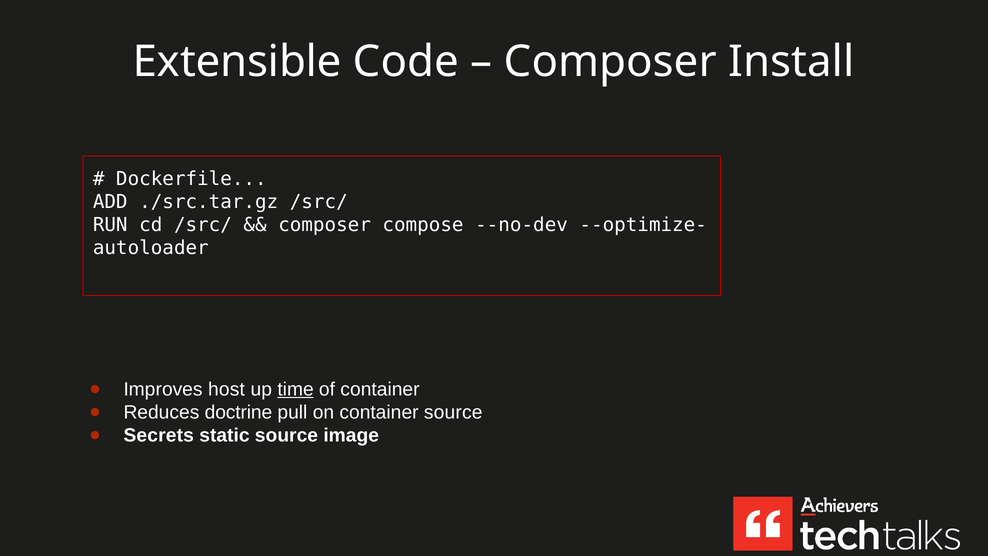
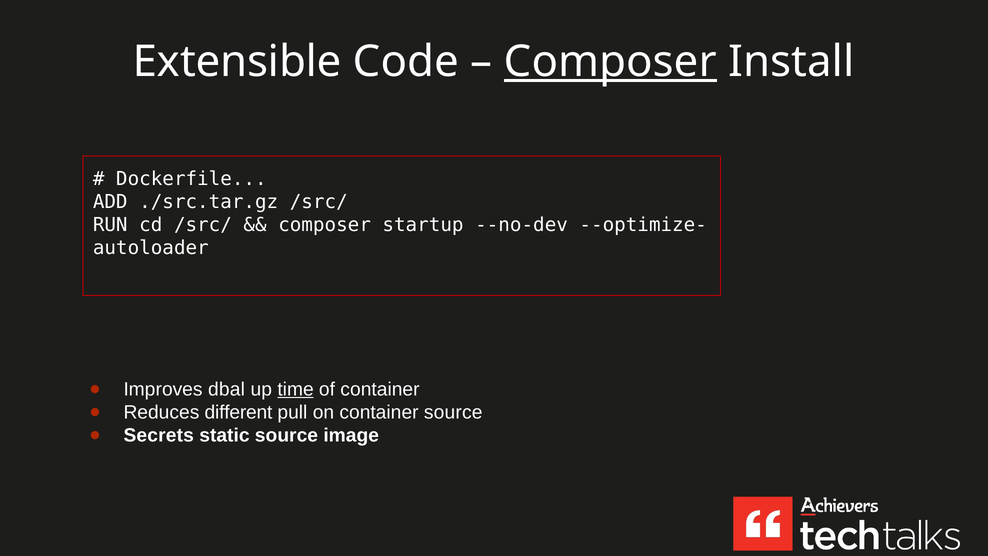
Composer at (610, 62) underline: none -> present
compose: compose -> startup
host: host -> dbal
doctrine: doctrine -> different
